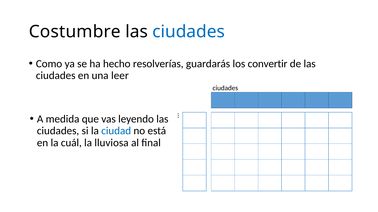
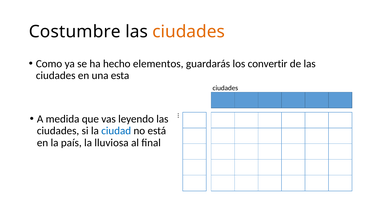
ciudades at (189, 32) colour: blue -> orange
resolverías: resolverías -> elementos
leer: leer -> esta
cuál: cuál -> país
